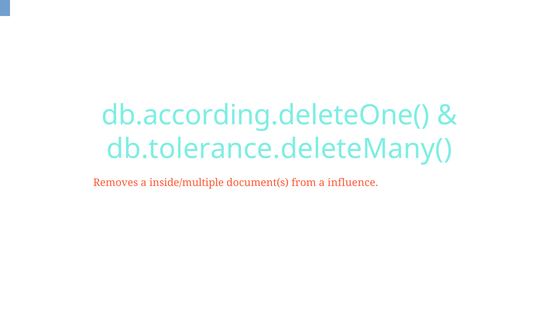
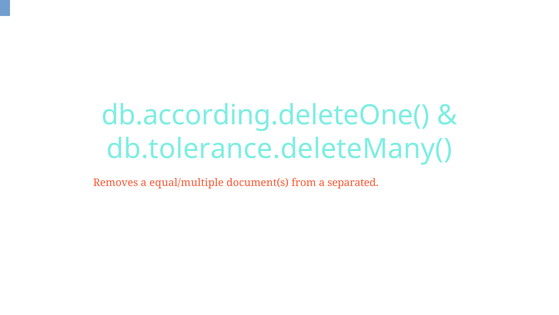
inside/multiple: inside/multiple -> equal/multiple
influence: influence -> separated
